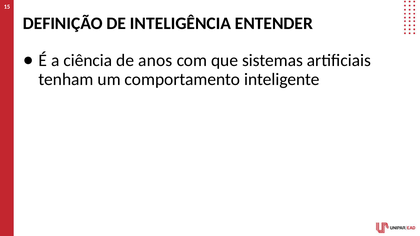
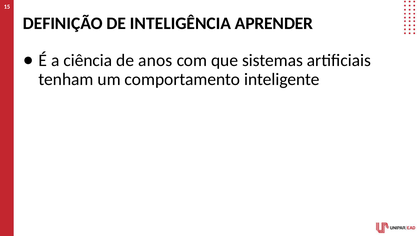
ENTENDER: ENTENDER -> APRENDER
